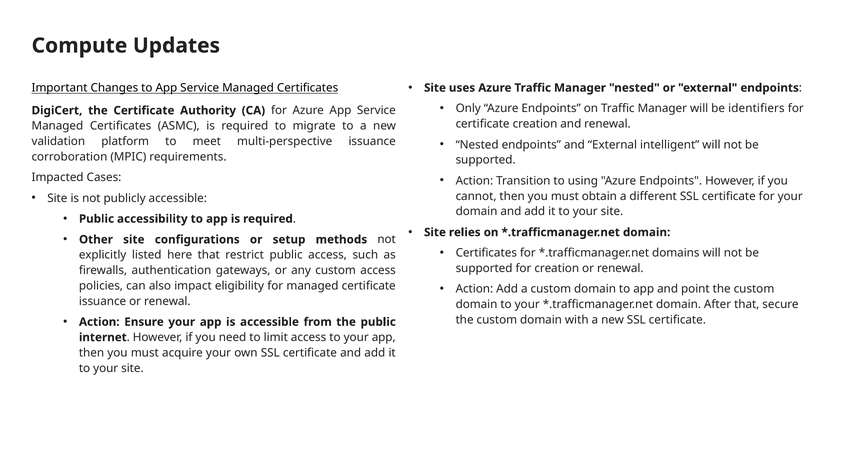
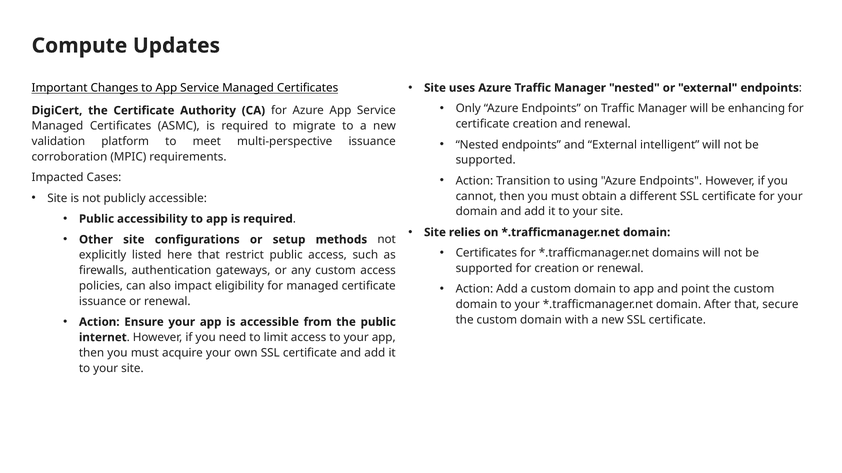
identifiers: identifiers -> enhancing
